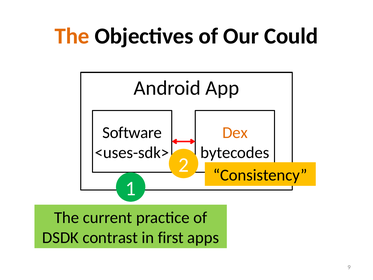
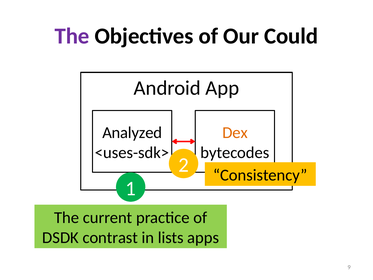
The at (72, 36) colour: orange -> purple
Software: Software -> Analyzed
first: first -> lists
